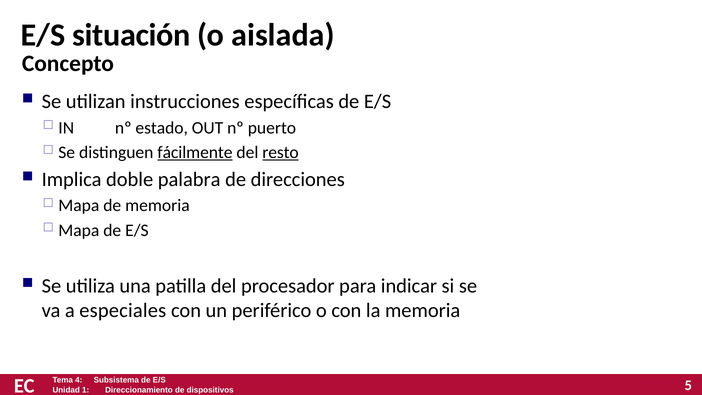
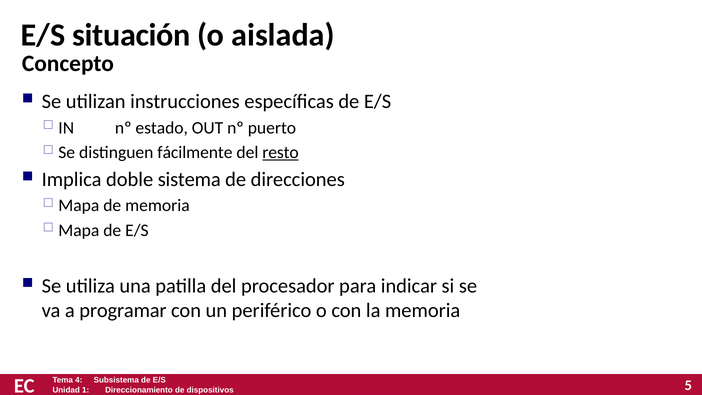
fácilmente underline: present -> none
palabra: palabra -> sistema
especiales: especiales -> programar
